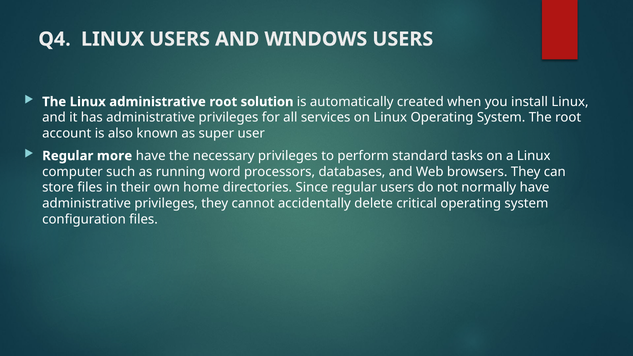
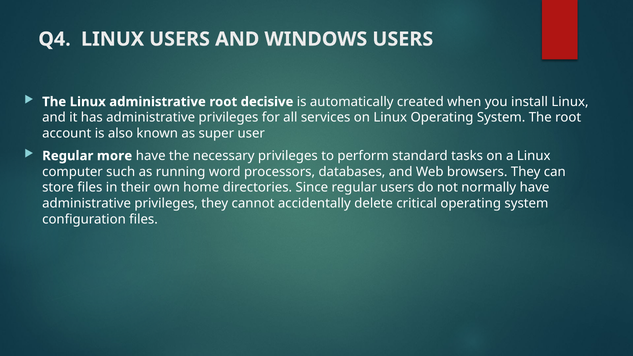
solution: solution -> decisive
